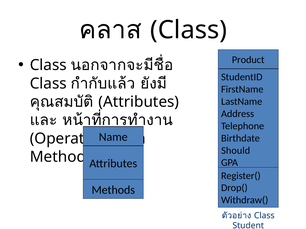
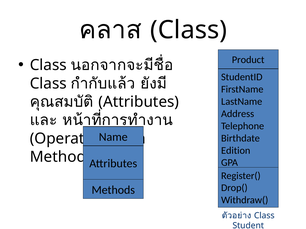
Should: Should -> Edition
